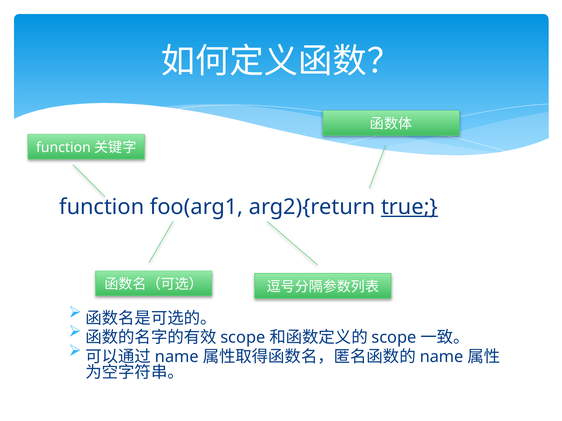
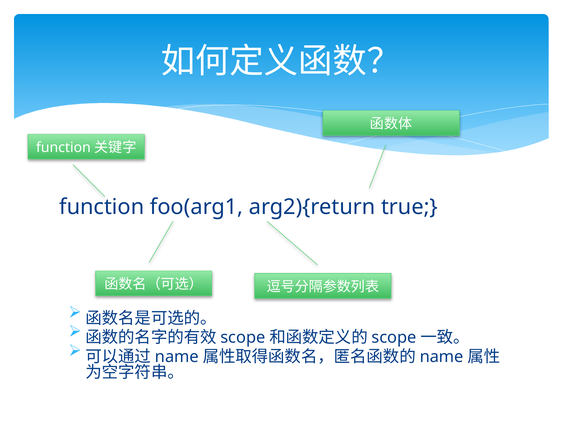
true underline: present -> none
